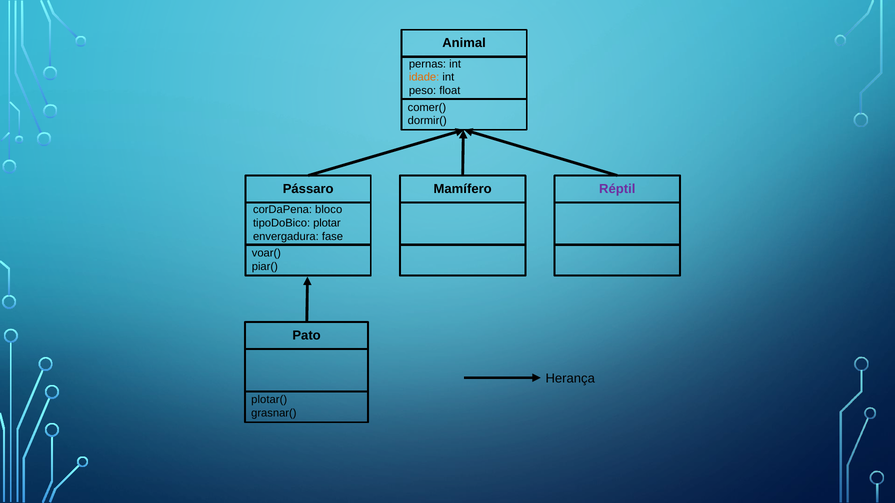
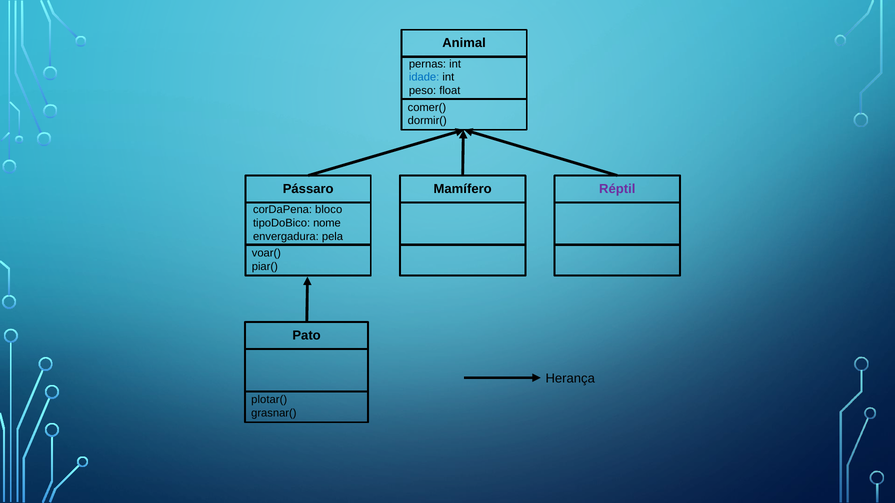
idade colour: orange -> blue
plotar: plotar -> nome
fase: fase -> pela
